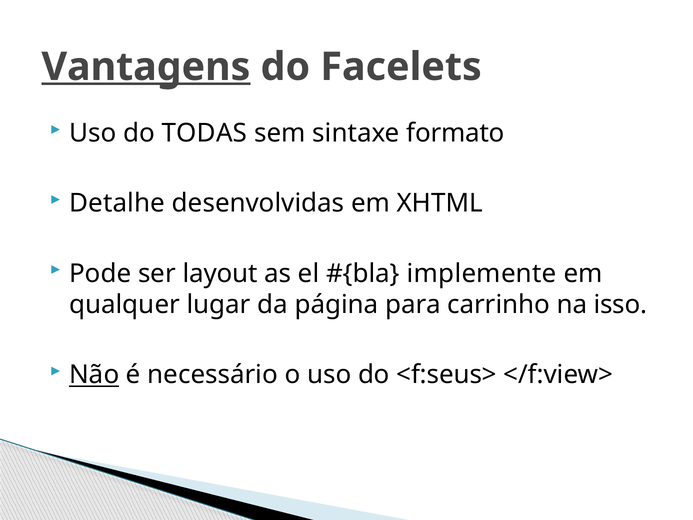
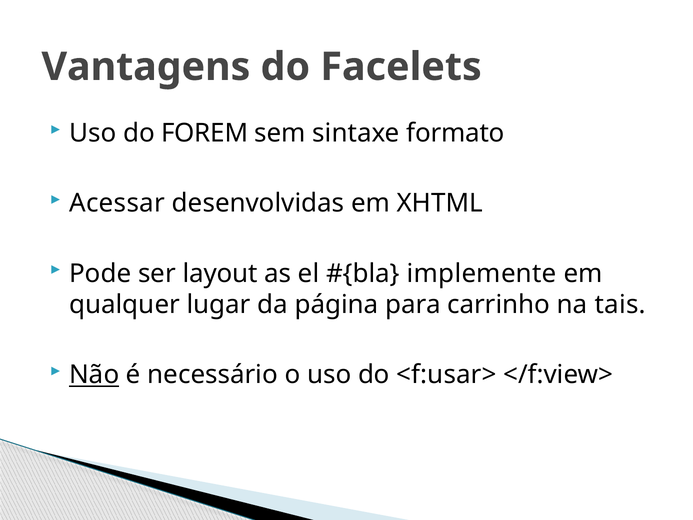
Vantagens underline: present -> none
TODAS: TODAS -> FOREM
Detalhe: Detalhe -> Acessar
isso: isso -> tais
<f:seus>: <f:seus> -> <f:usar>
